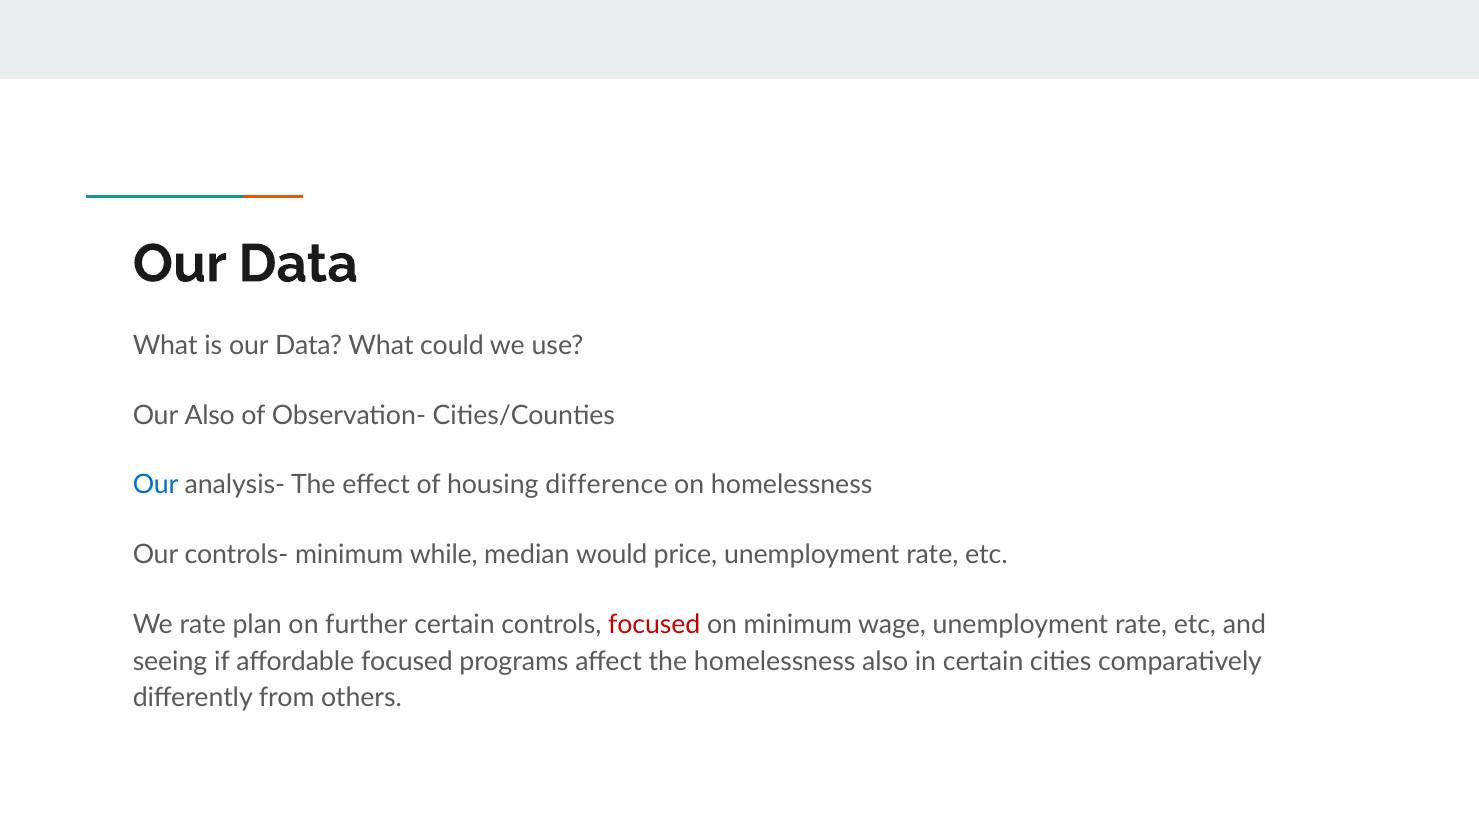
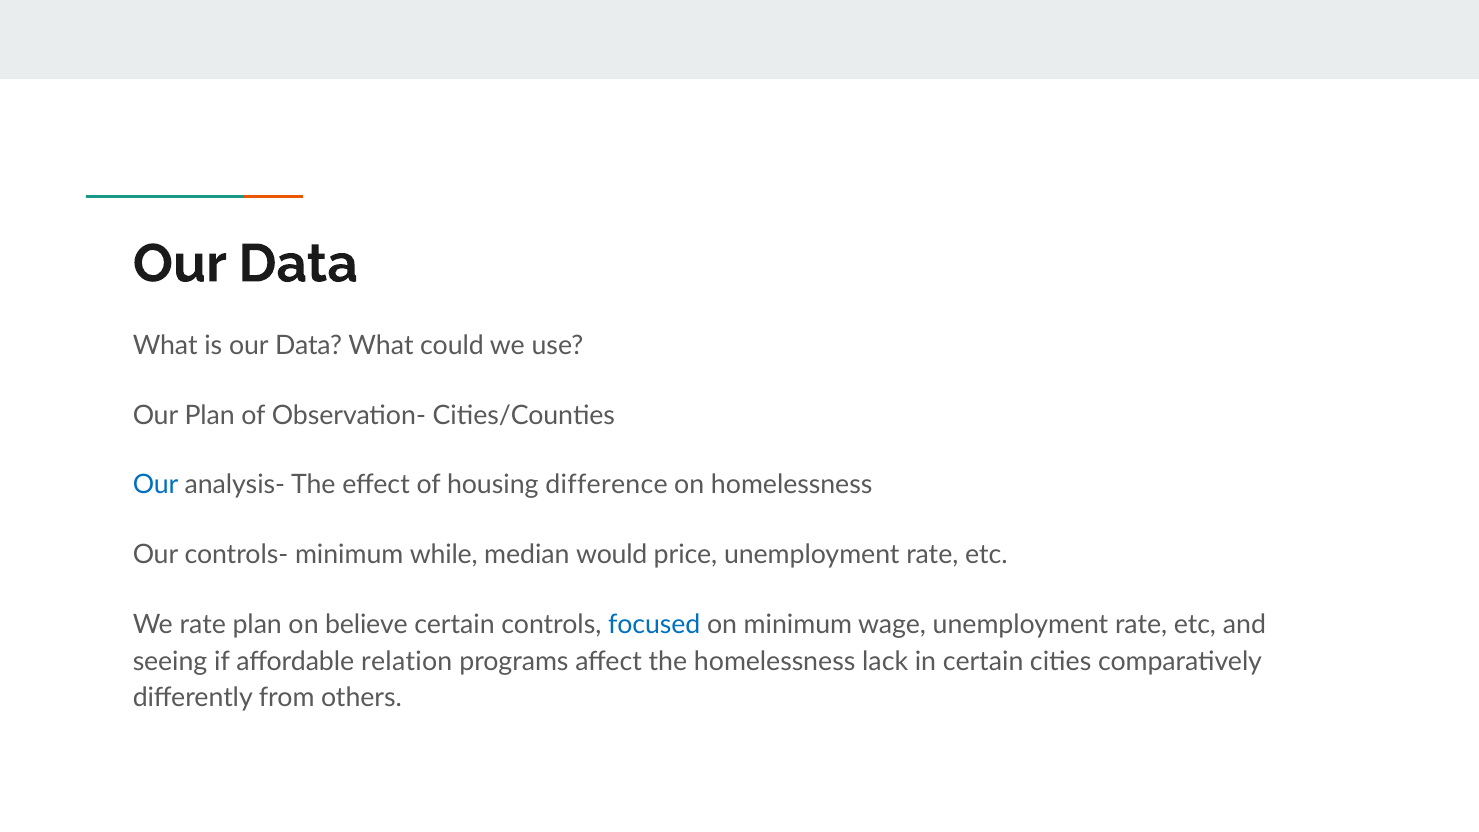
Our Also: Also -> Plan
further: further -> believe
focused at (654, 624) colour: red -> blue
affordable focused: focused -> relation
homelessness also: also -> lack
